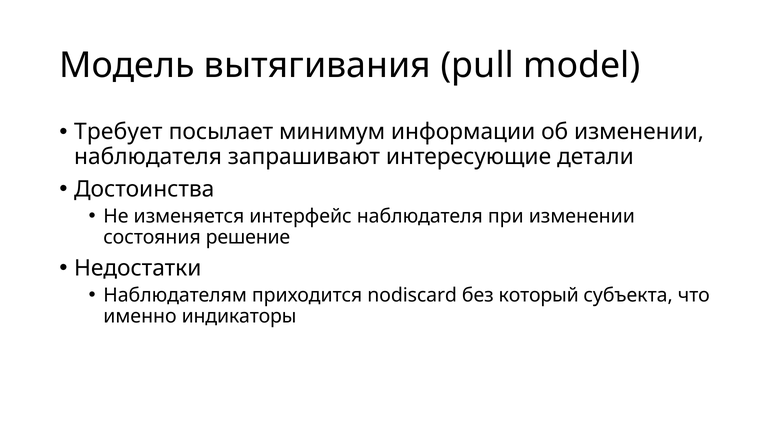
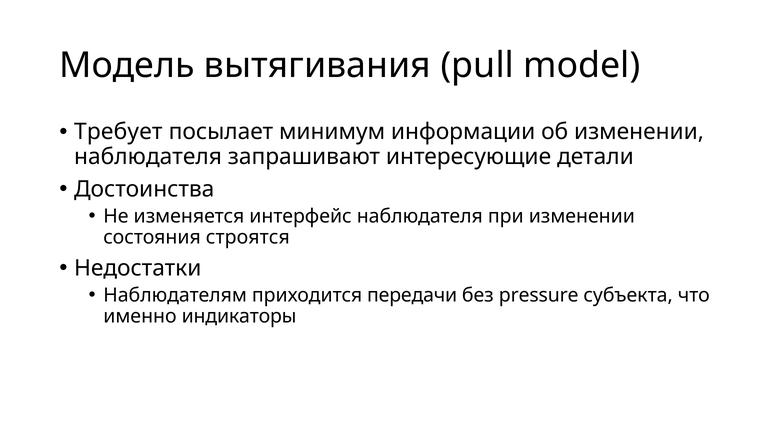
решение: решение -> строятся
nodiscard: nodiscard -> передачи
который: который -> pressure
